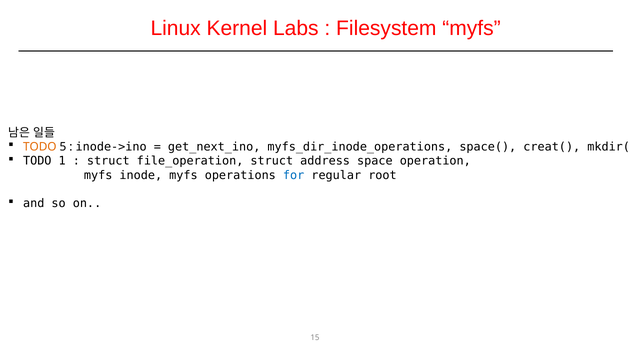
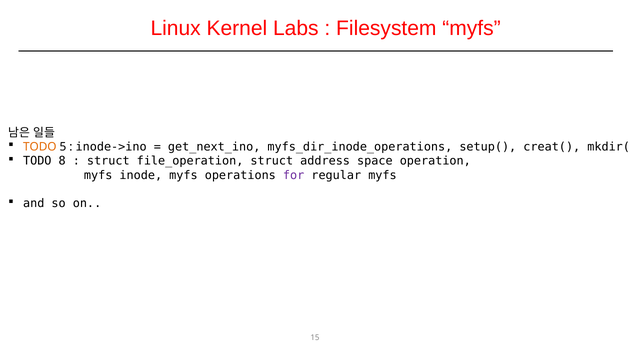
space(: space( -> setup(
1: 1 -> 8
for colour: blue -> purple
regular root: root -> myfs
